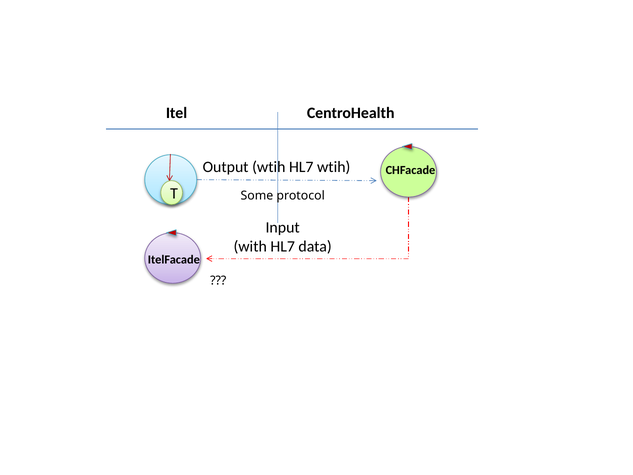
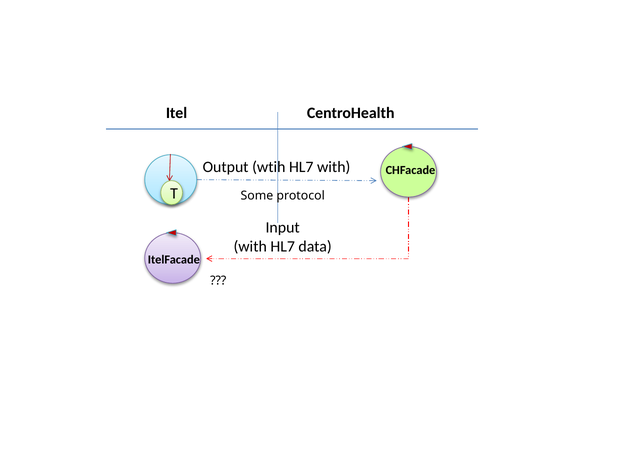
HL7 wtih: wtih -> with
